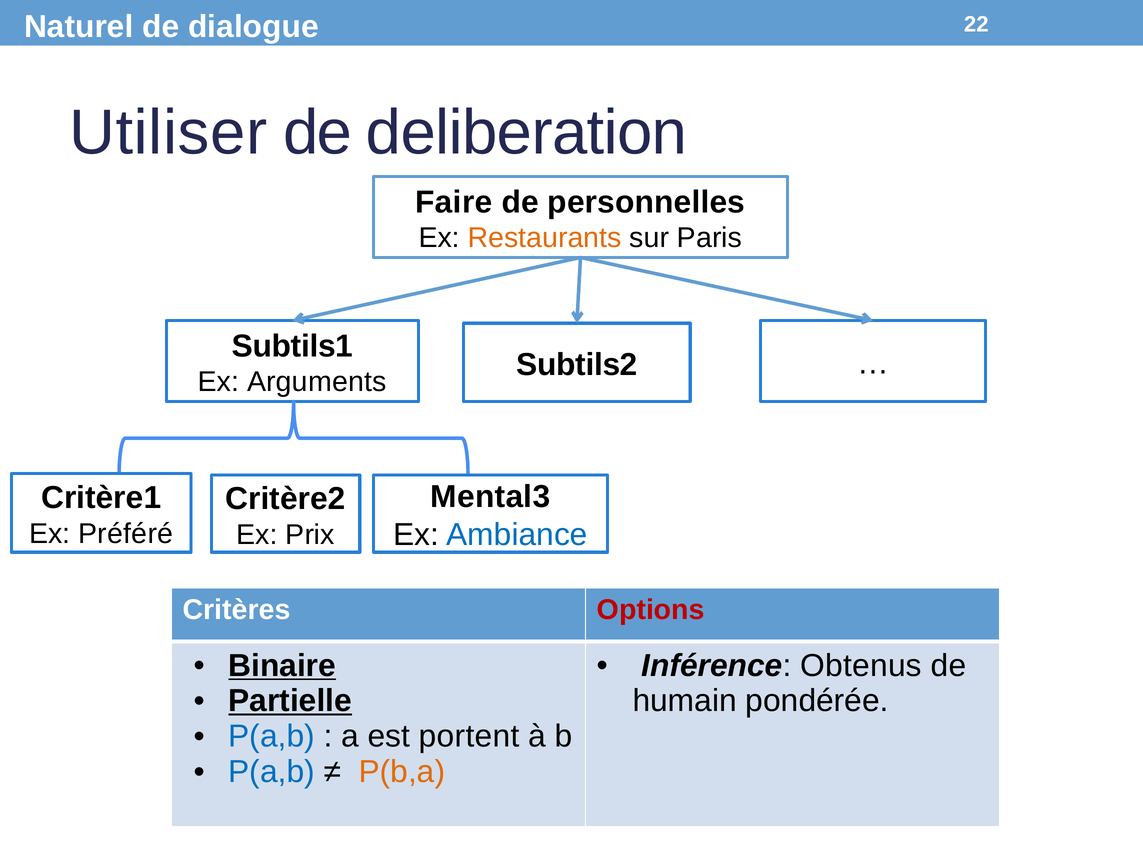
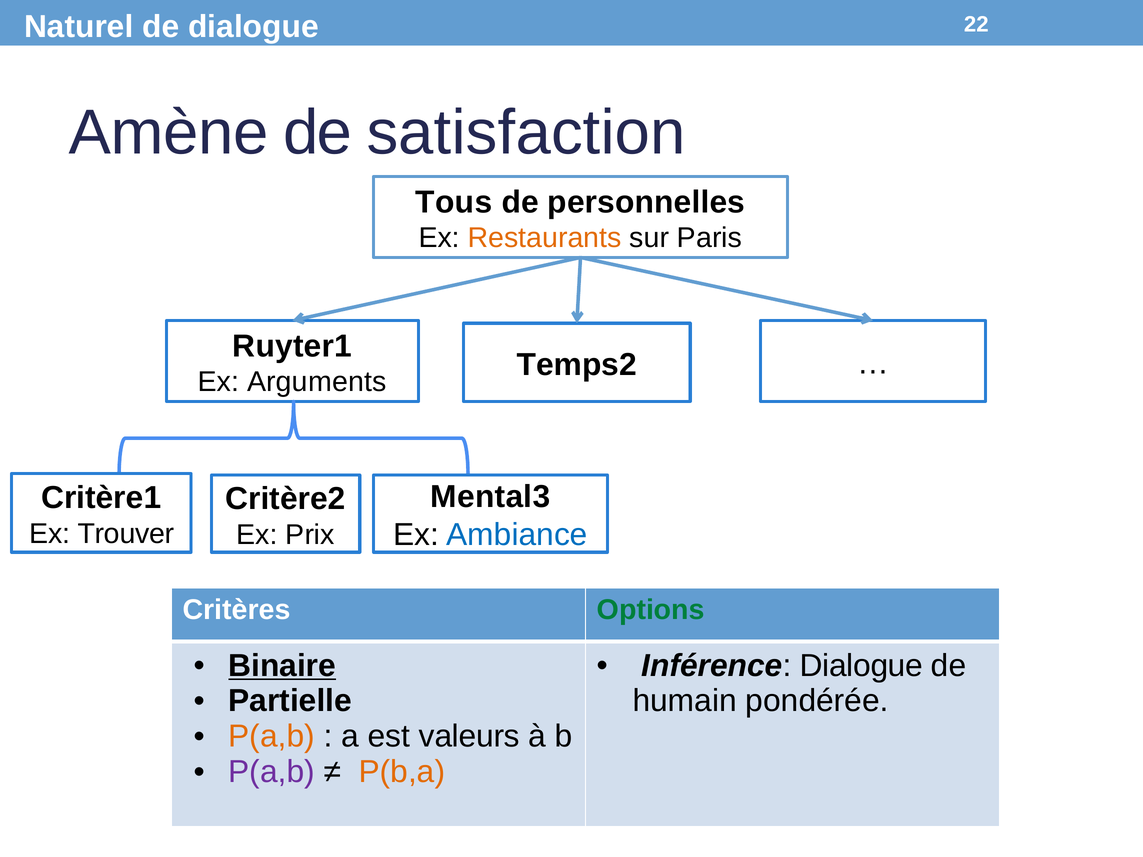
Utiliser: Utiliser -> Amène
deliberation: deliberation -> satisfaction
Faire: Faire -> Tous
Subtils1: Subtils1 -> Ruyter1
Subtils2: Subtils2 -> Temps2
Préféré: Préféré -> Trouver
Options colour: red -> green
Inférence Obtenus: Obtenus -> Dialogue
Partielle underline: present -> none
P(a,b at (272, 737) colour: blue -> orange
portent: portent -> valeurs
P(a,b at (272, 772) colour: blue -> purple
